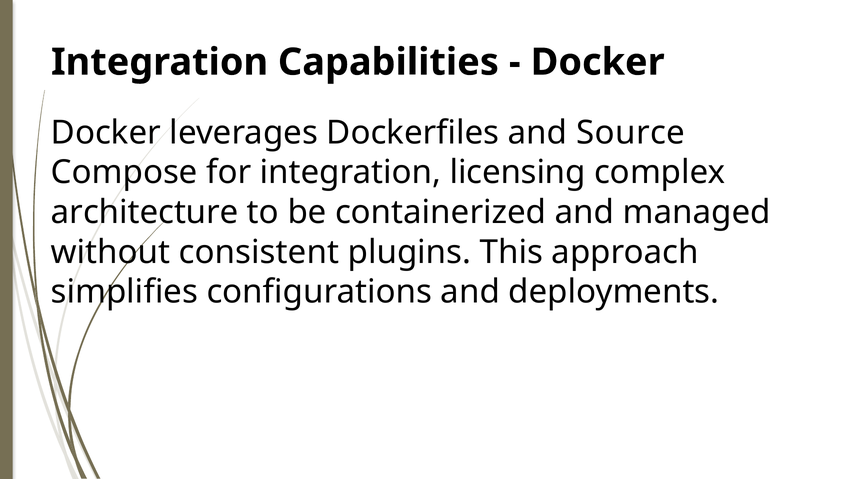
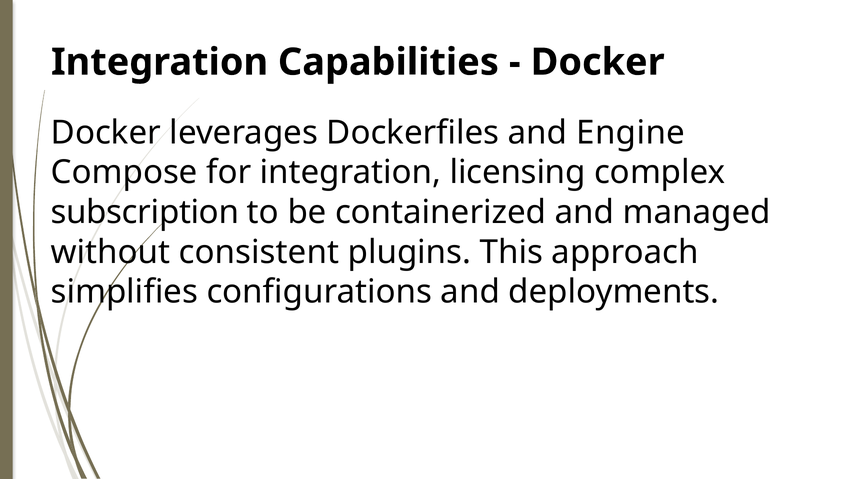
Source: Source -> Engine
architecture: architecture -> subscription
